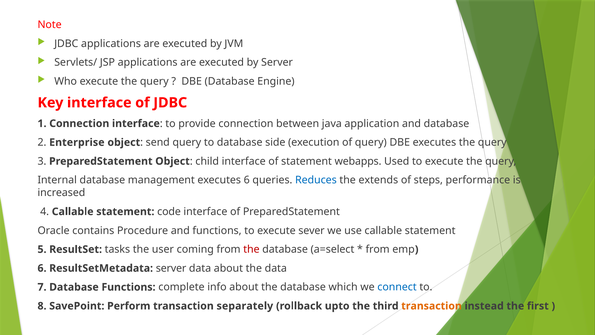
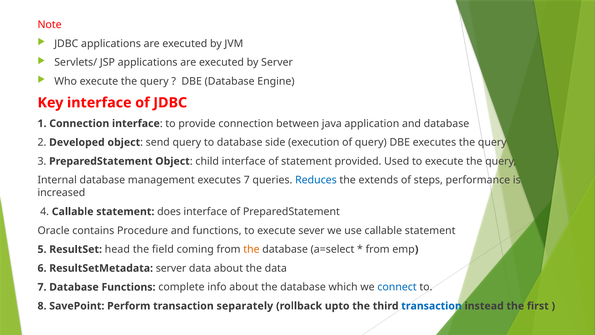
Enterprise: Enterprise -> Developed
webapps: webapps -> provided
executes 6: 6 -> 7
code: code -> does
tasks: tasks -> head
user: user -> field
the at (251, 249) colour: red -> orange
transaction at (432, 306) colour: orange -> blue
